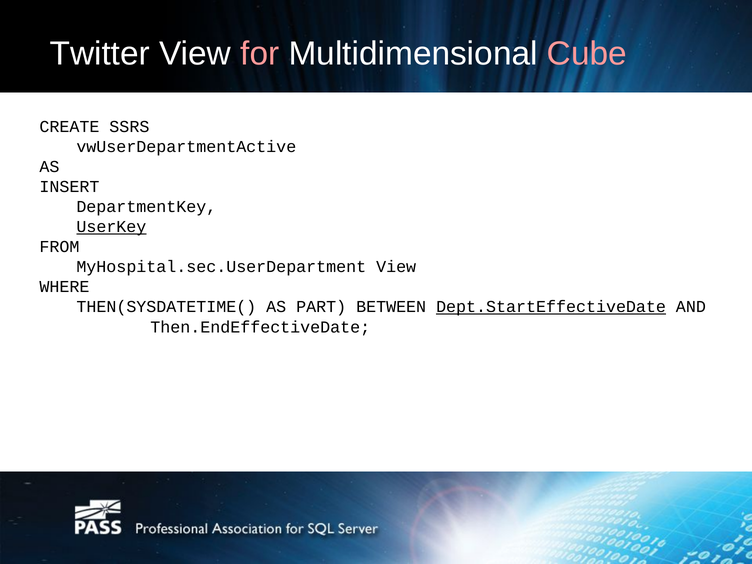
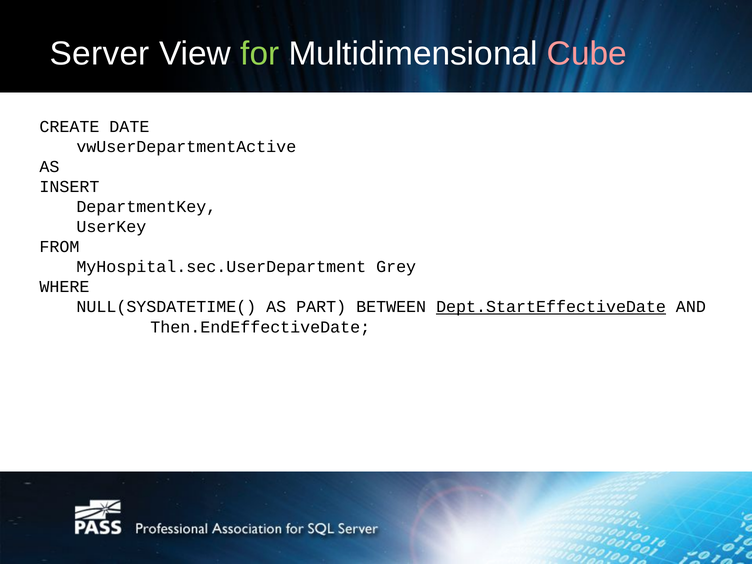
Twitter: Twitter -> Server
for colour: pink -> light green
SSRS: SSRS -> DATE
UserKey underline: present -> none
MyHospital.sec.UserDepartment View: View -> Grey
THEN(SYSDATETIME(: THEN(SYSDATETIME( -> NULL(SYSDATETIME(
